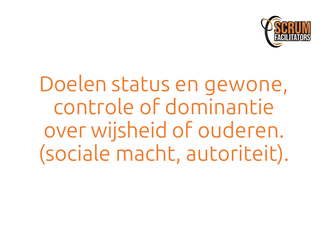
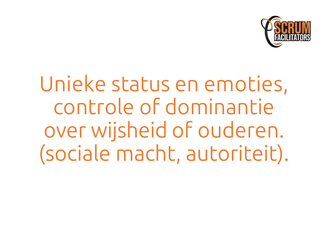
Doelen: Doelen -> Unieke
gewone: gewone -> emoties
